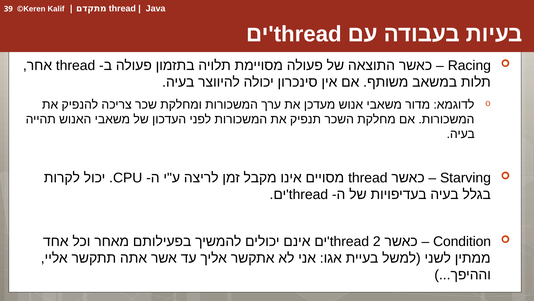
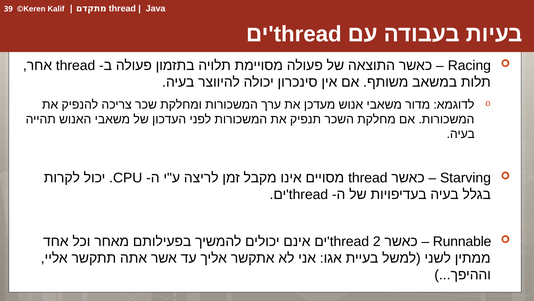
Condition: Condition -> Runnable
